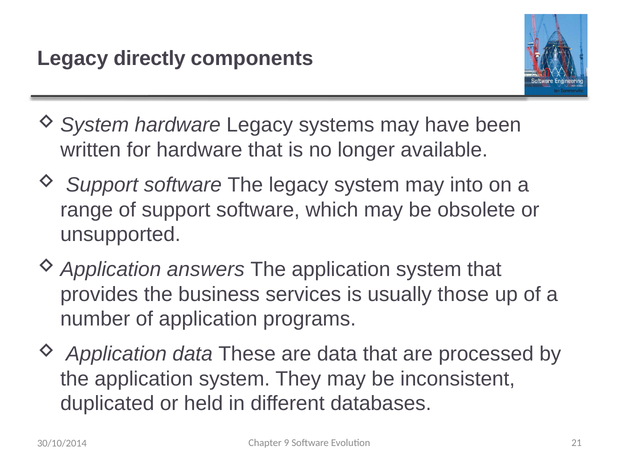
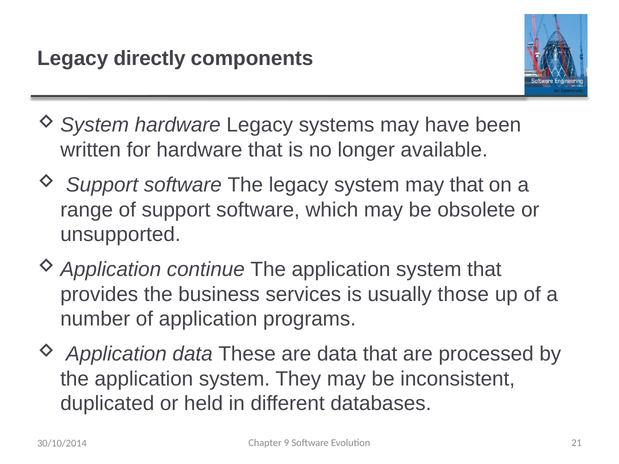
may into: into -> that
answers: answers -> continue
